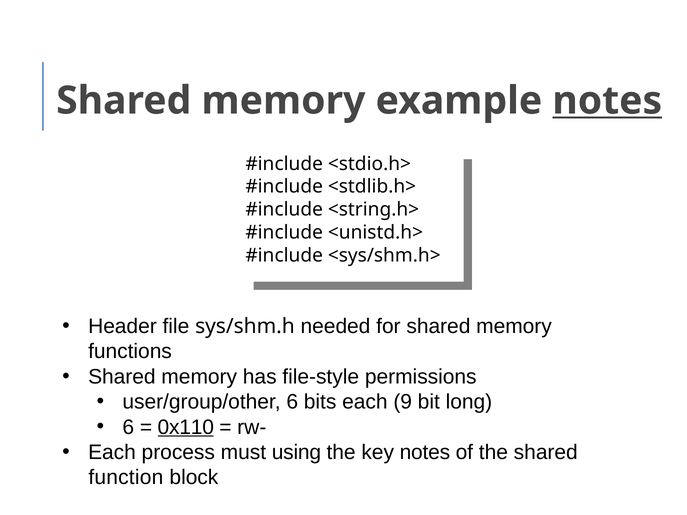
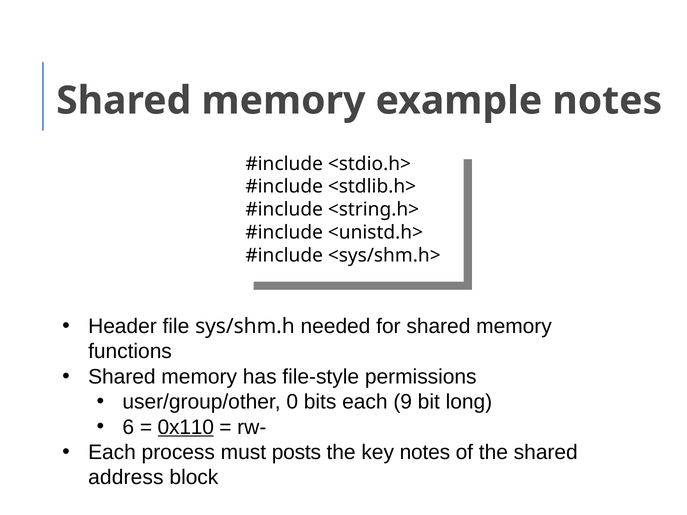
notes at (607, 101) underline: present -> none
user/group/other 6: 6 -> 0
using: using -> posts
function: function -> address
